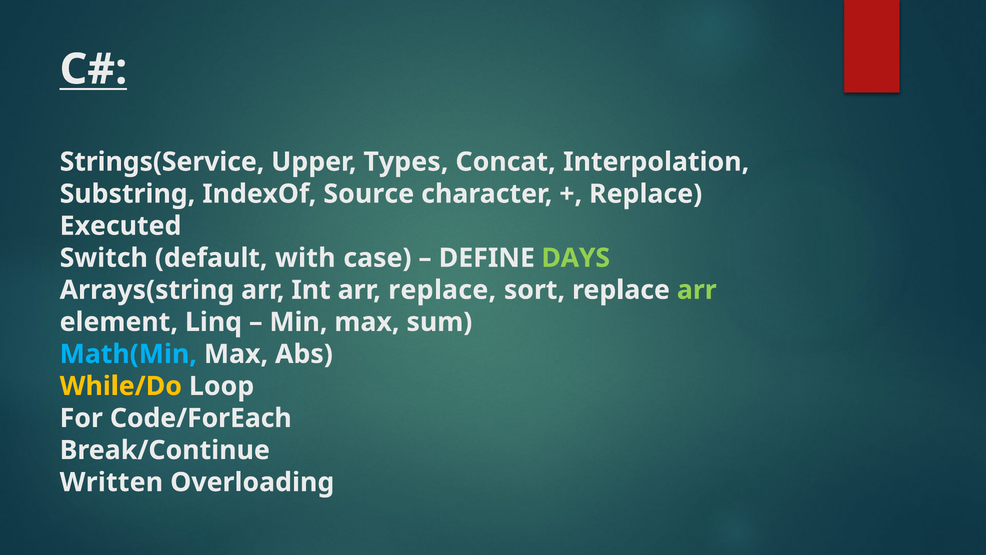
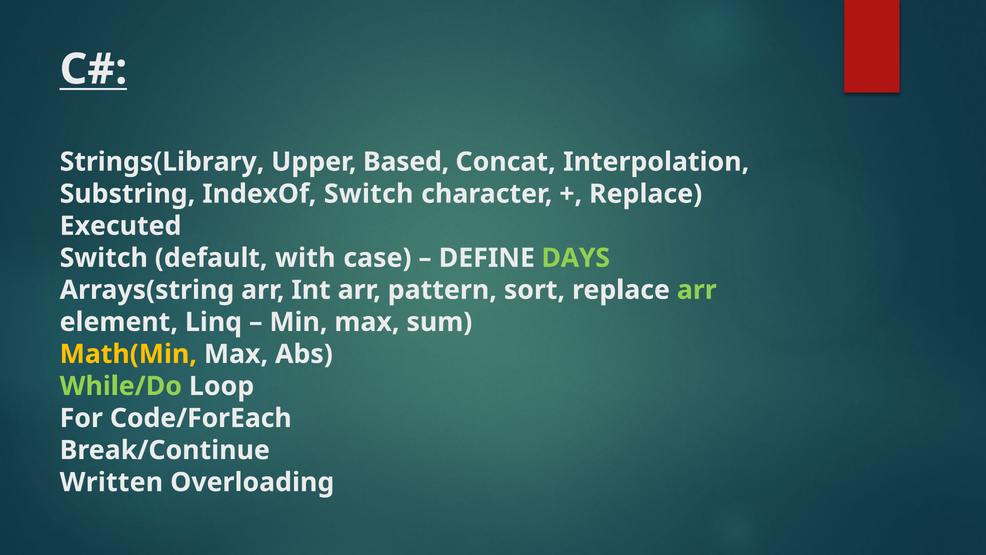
Strings(Service: Strings(Service -> Strings(Library
Types: Types -> Based
IndexOf Source: Source -> Switch
arr replace: replace -> pattern
Math(Min colour: light blue -> yellow
While/Do colour: yellow -> light green
